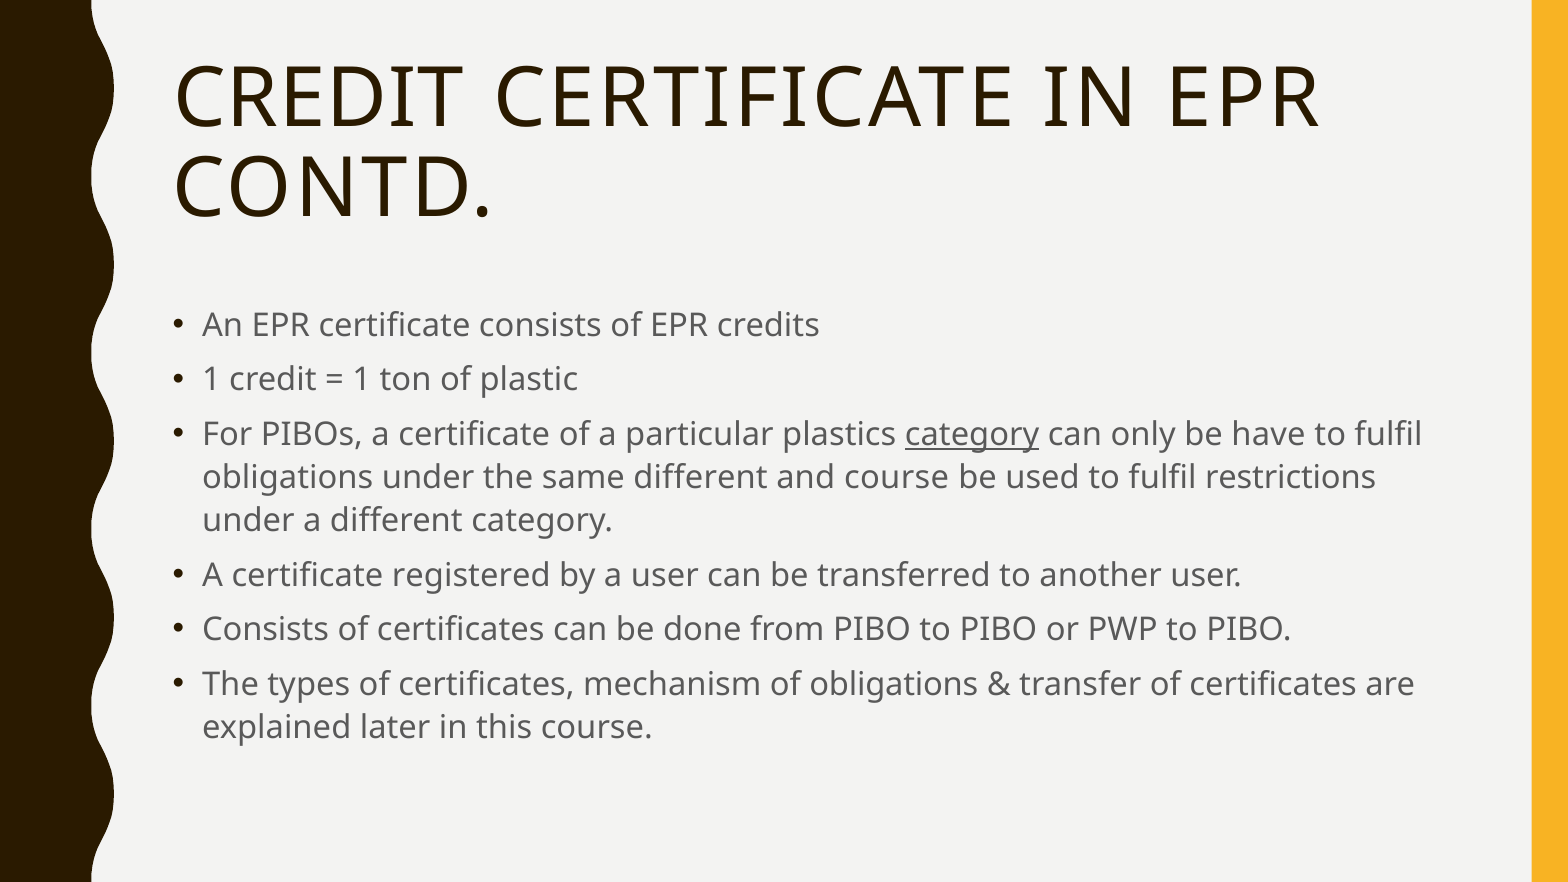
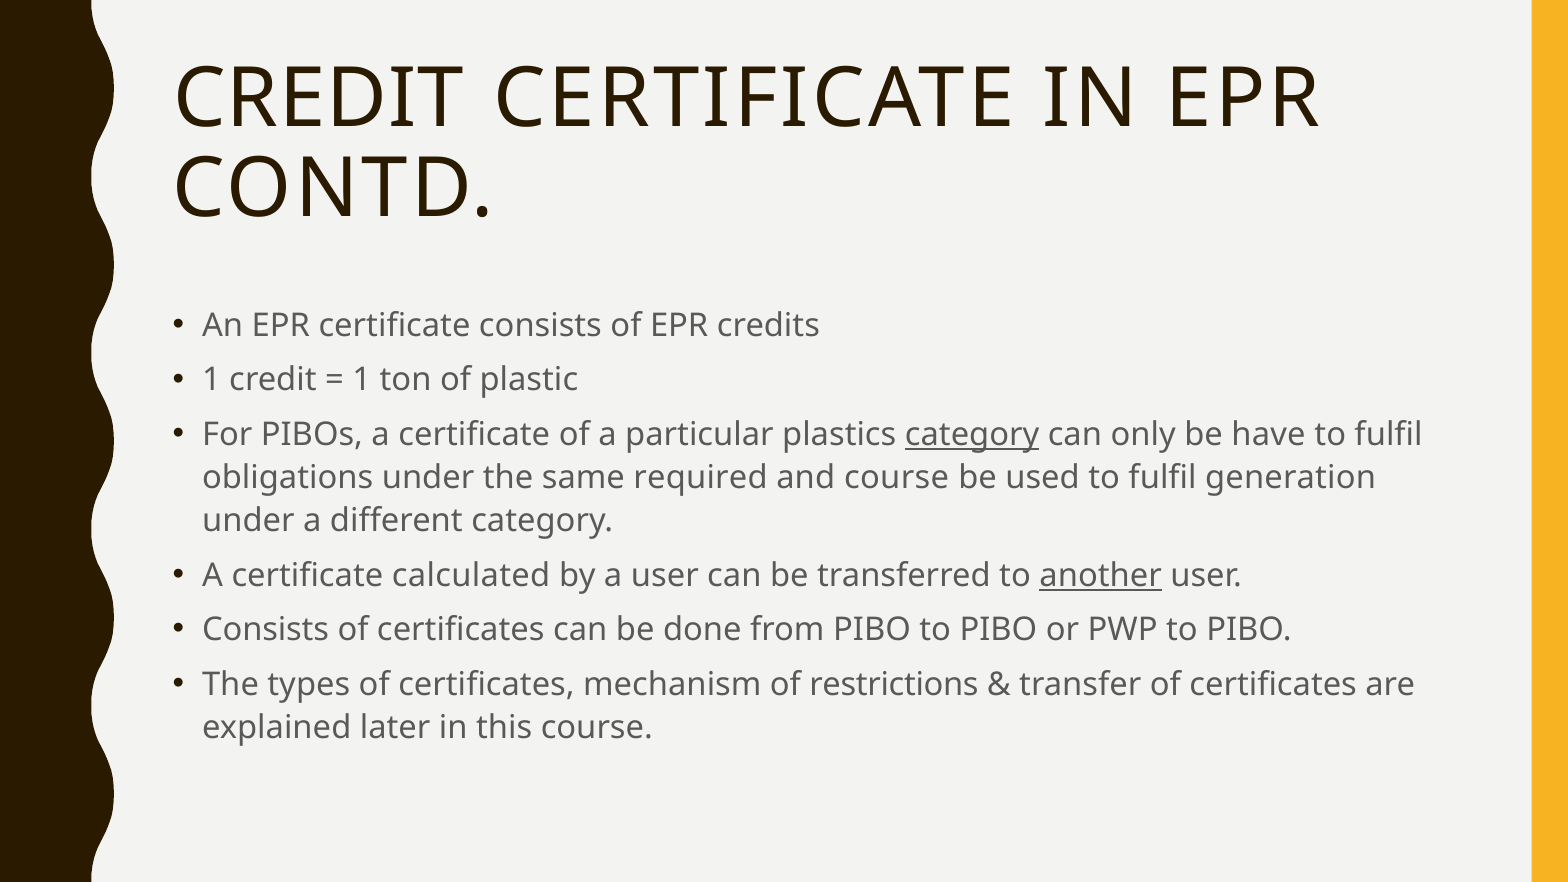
same different: different -> required
restrictions: restrictions -> generation
registered: registered -> calculated
another underline: none -> present
of obligations: obligations -> restrictions
